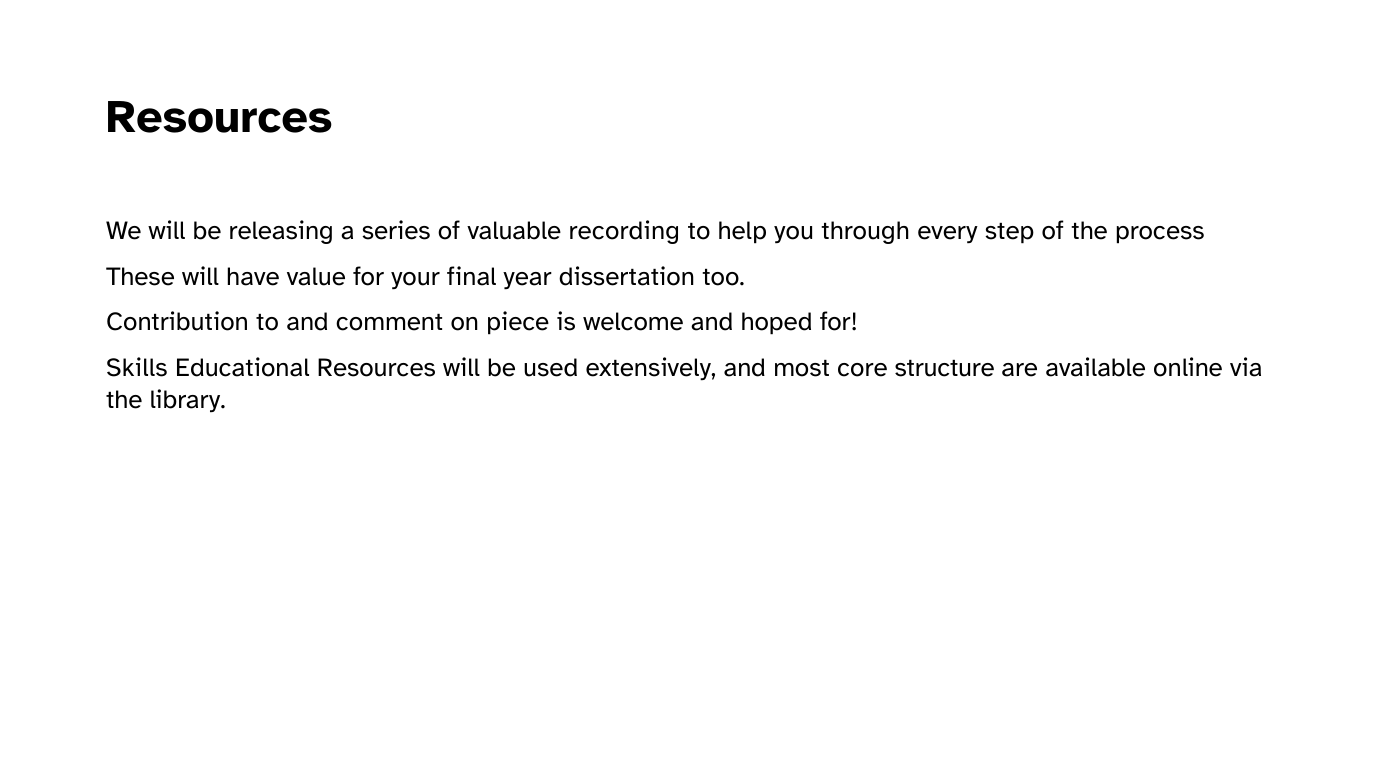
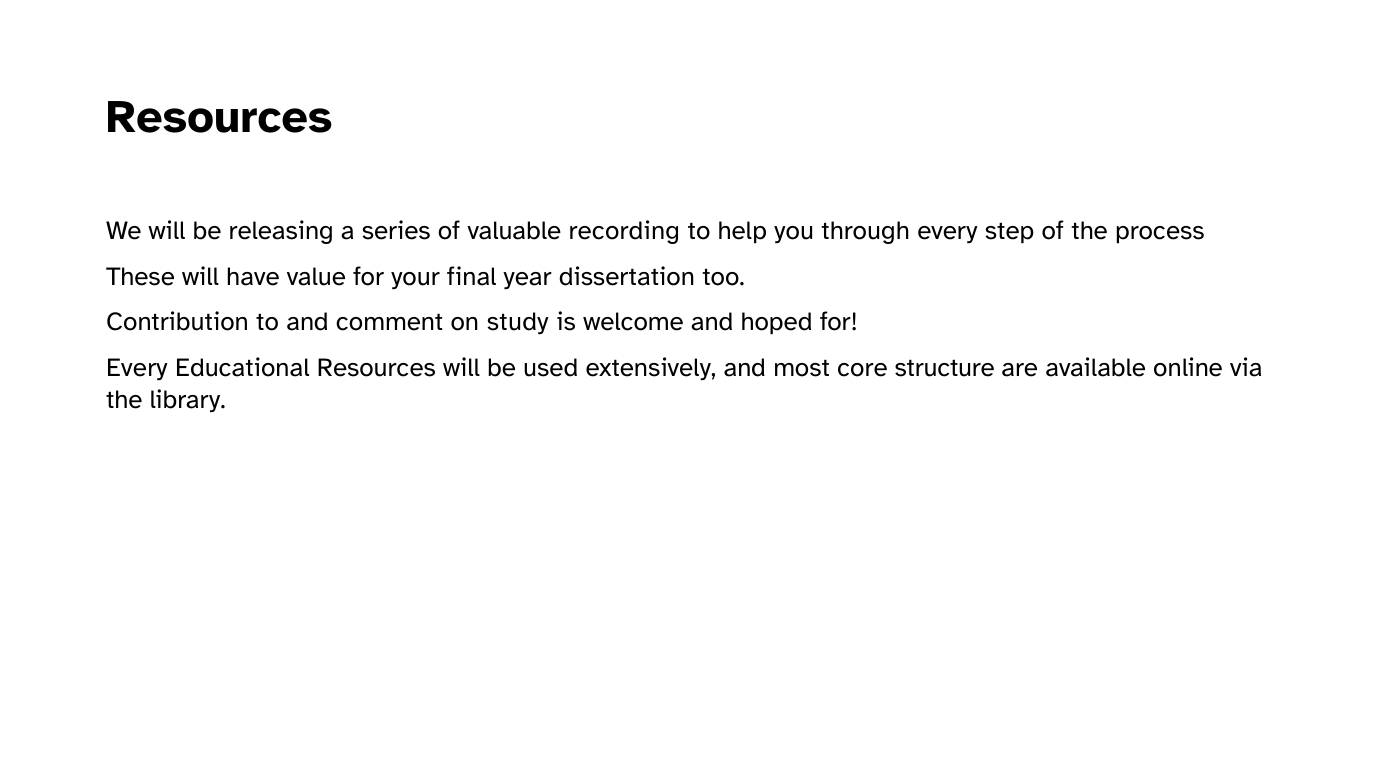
piece: piece -> study
Skills at (137, 368): Skills -> Every
